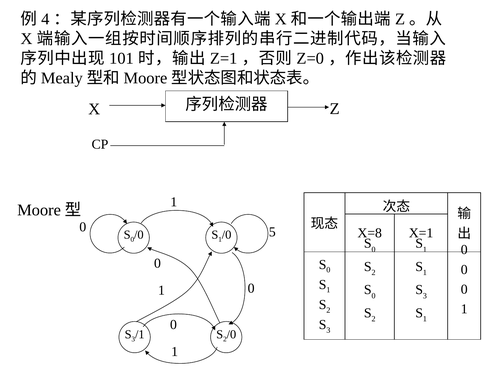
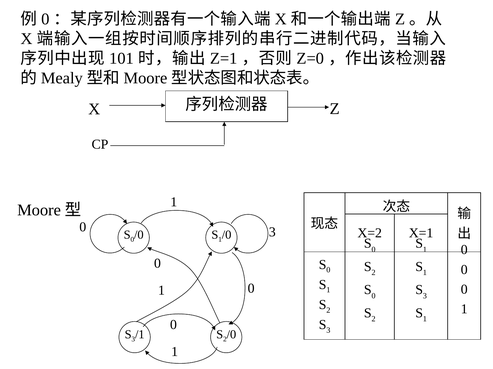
4 at (45, 19): 4 -> 0
0 5: 5 -> 3
X=8: X=8 -> X=2
